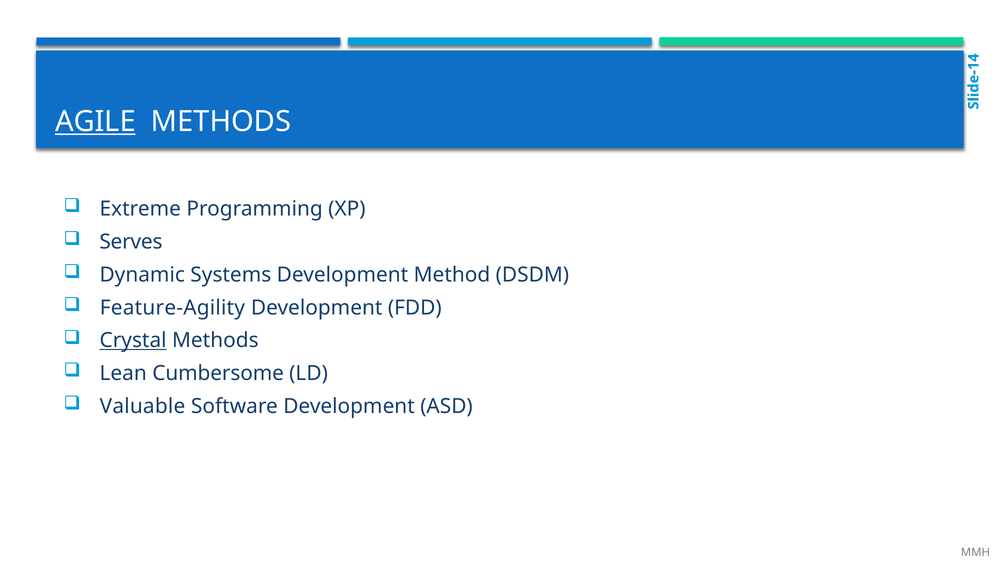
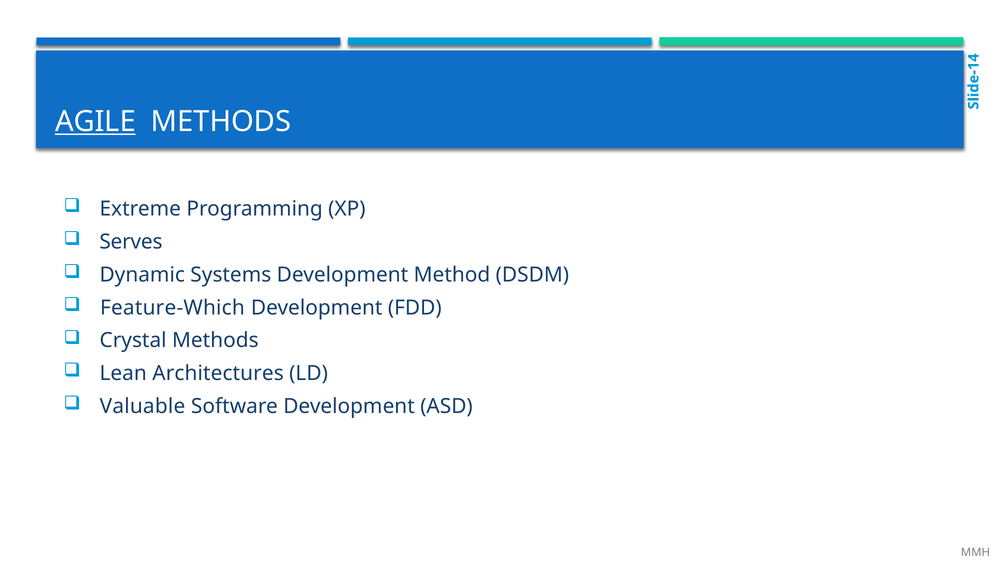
Feature-Agility: Feature-Agility -> Feature-Which
Crystal underline: present -> none
Cumbersome: Cumbersome -> Architectures
